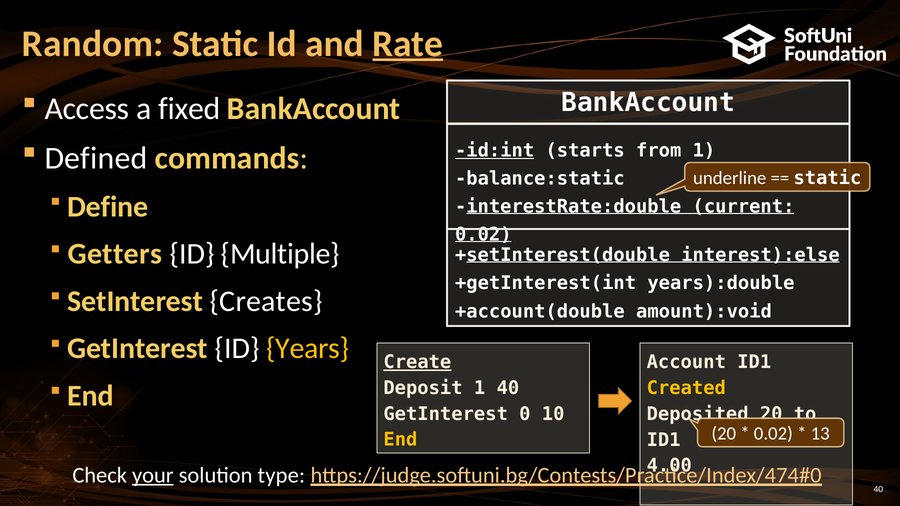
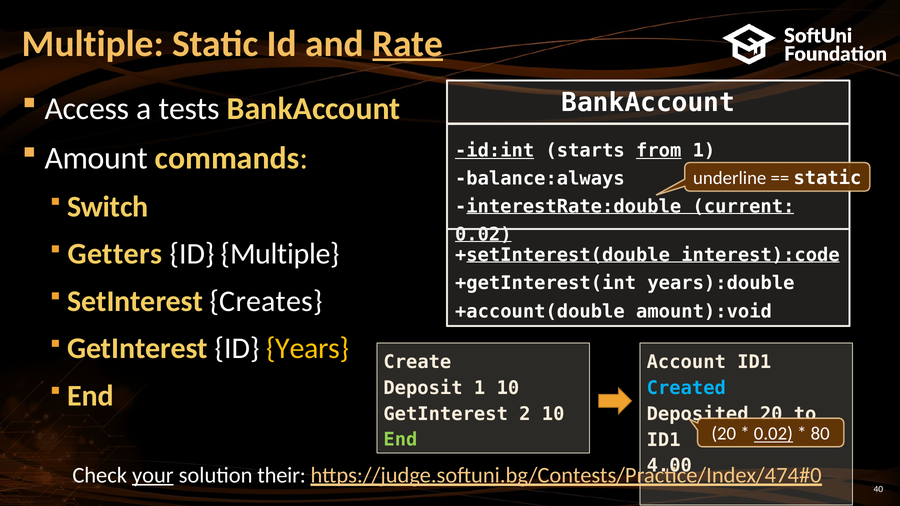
Random at (93, 44): Random -> Multiple
fixed: fixed -> tests
Defined: Defined -> Amount
from underline: none -> present
balance:static: balance:static -> balance:always
Define: Define -> Switch
interest):else: interest):else -> interest):code
Create underline: present -> none
1 40: 40 -> 10
Created colour: yellow -> light blue
0: 0 -> 2
0.02 at (773, 434) underline: none -> present
13: 13 -> 80
End at (400, 440) colour: yellow -> light green
type: type -> their
